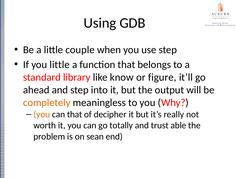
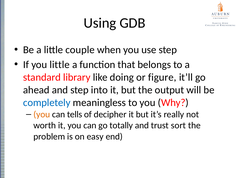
know: know -> doing
completely colour: orange -> blue
can that: that -> tells
able: able -> sort
sean: sean -> easy
